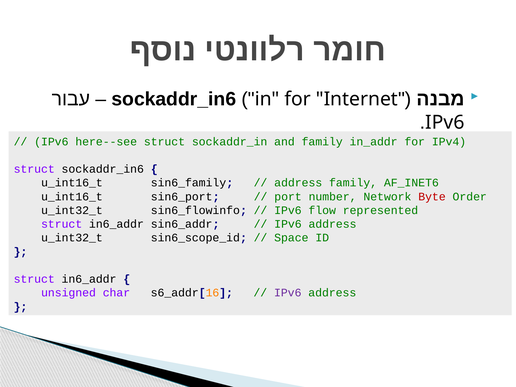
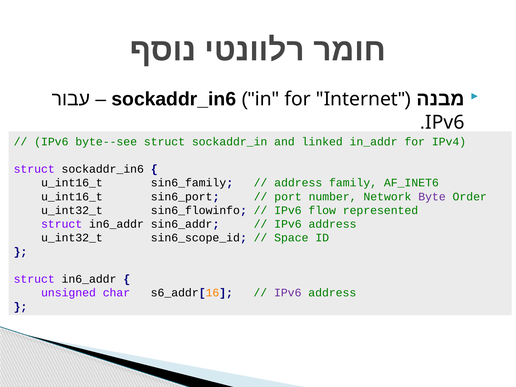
here--see: here--see -> byte--see
and family: family -> linked
Byte colour: red -> purple
